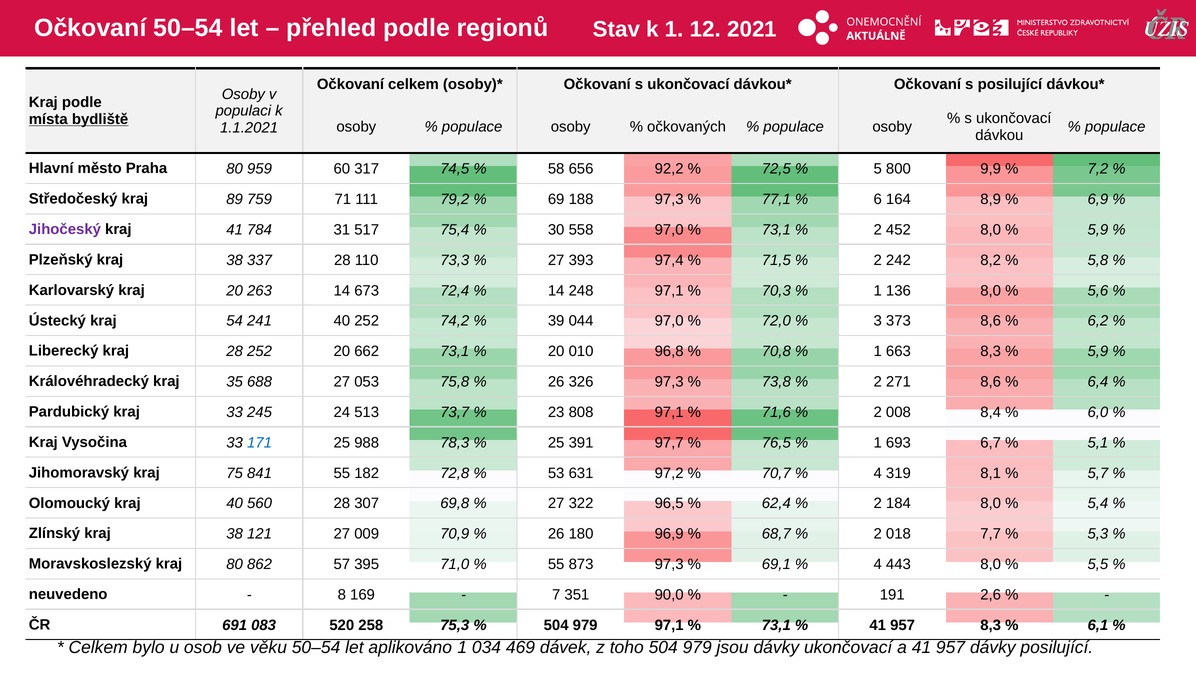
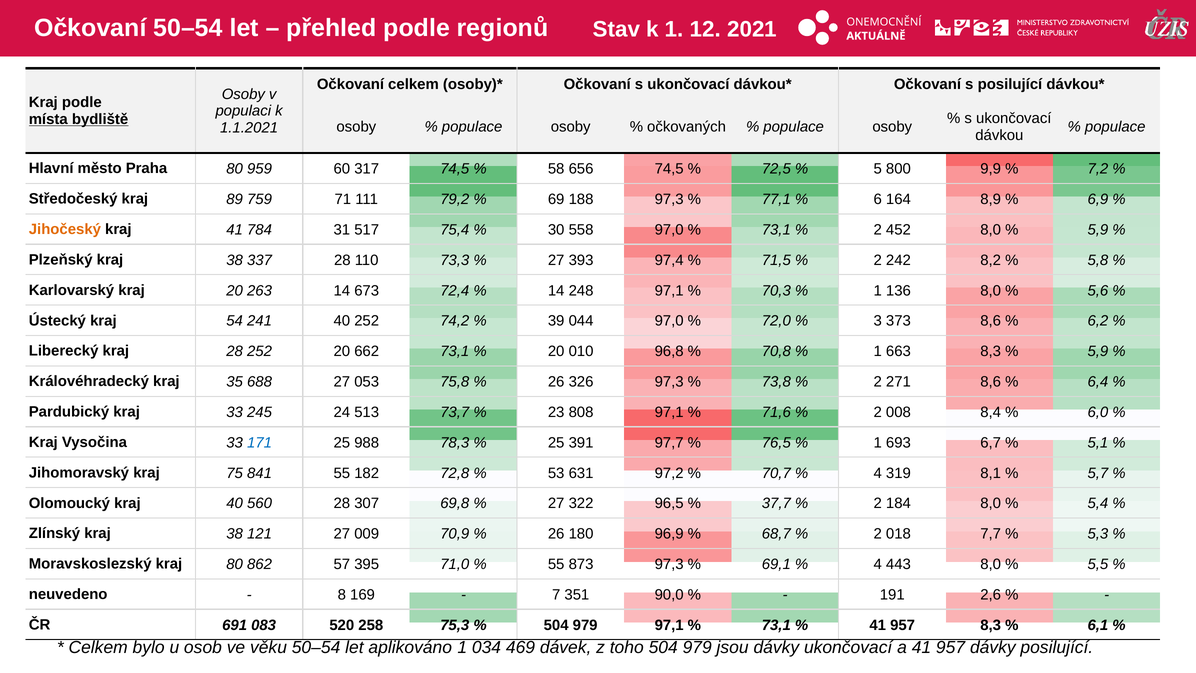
656 92,2: 92,2 -> 74,5
Jihočeský colour: purple -> orange
62,4: 62,4 -> 37,7
